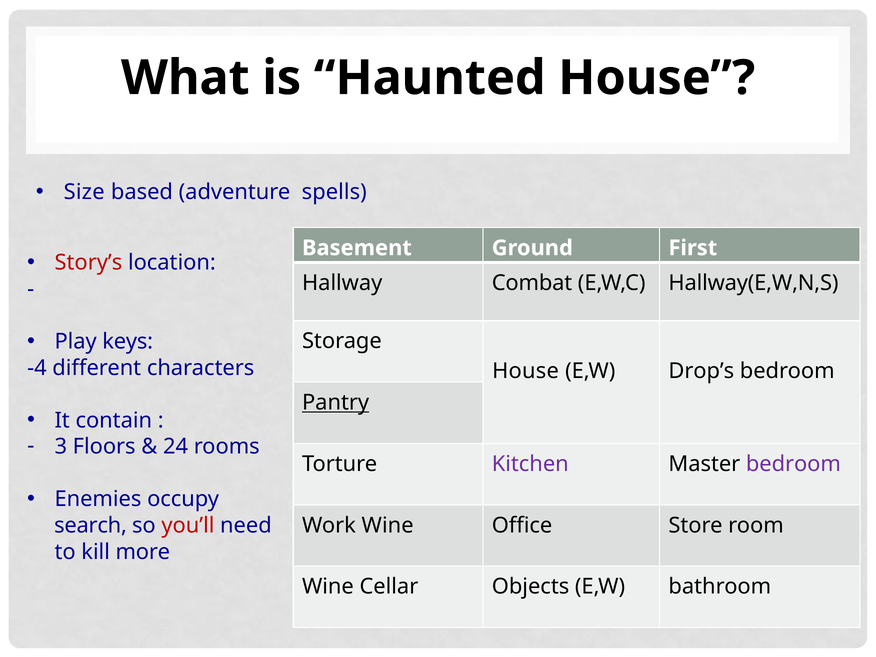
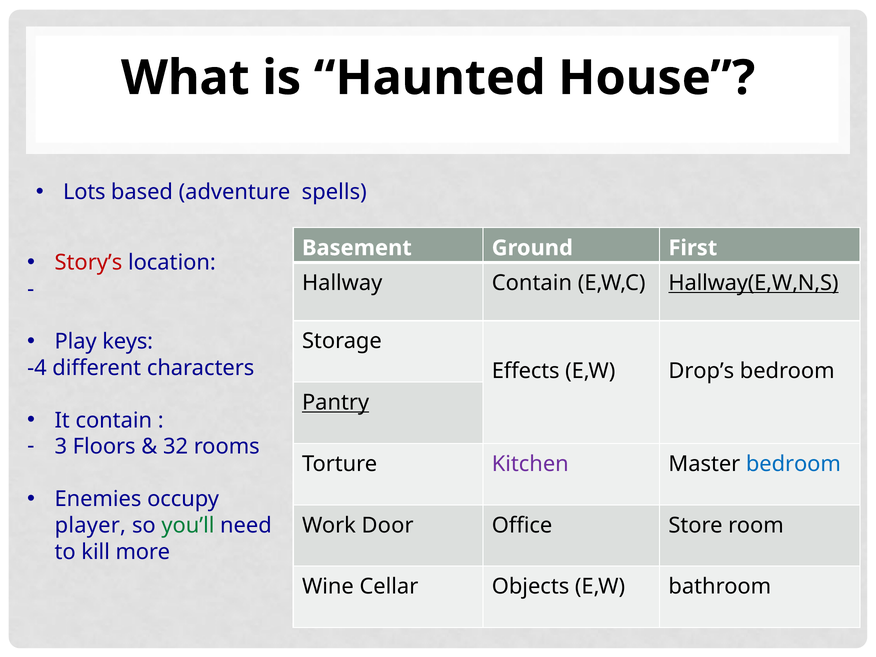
Size: Size -> Lots
Hallway Combat: Combat -> Contain
Hallway(E,W,N,S underline: none -> present
House at (526, 371): House -> Effects
24: 24 -> 32
bedroom at (793, 464) colour: purple -> blue
Work Wine: Wine -> Door
search: search -> player
you’ll colour: red -> green
